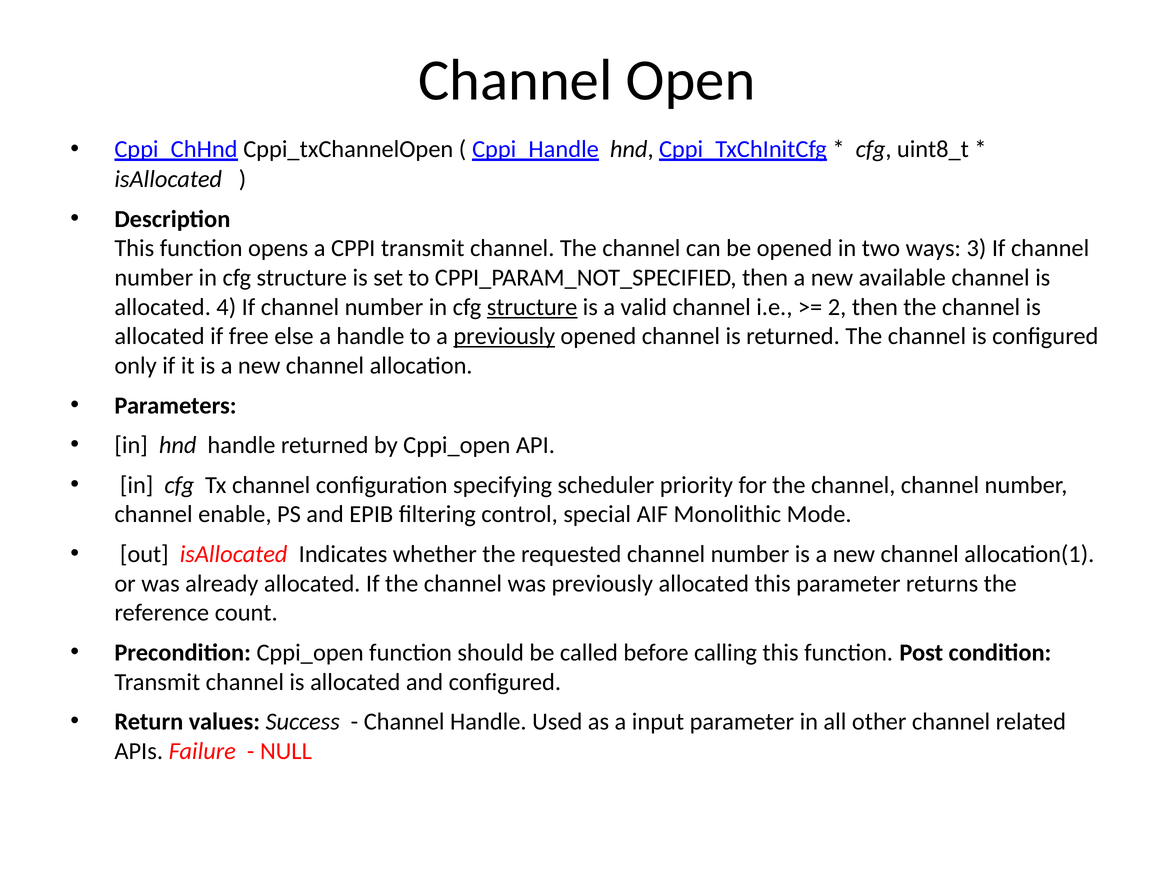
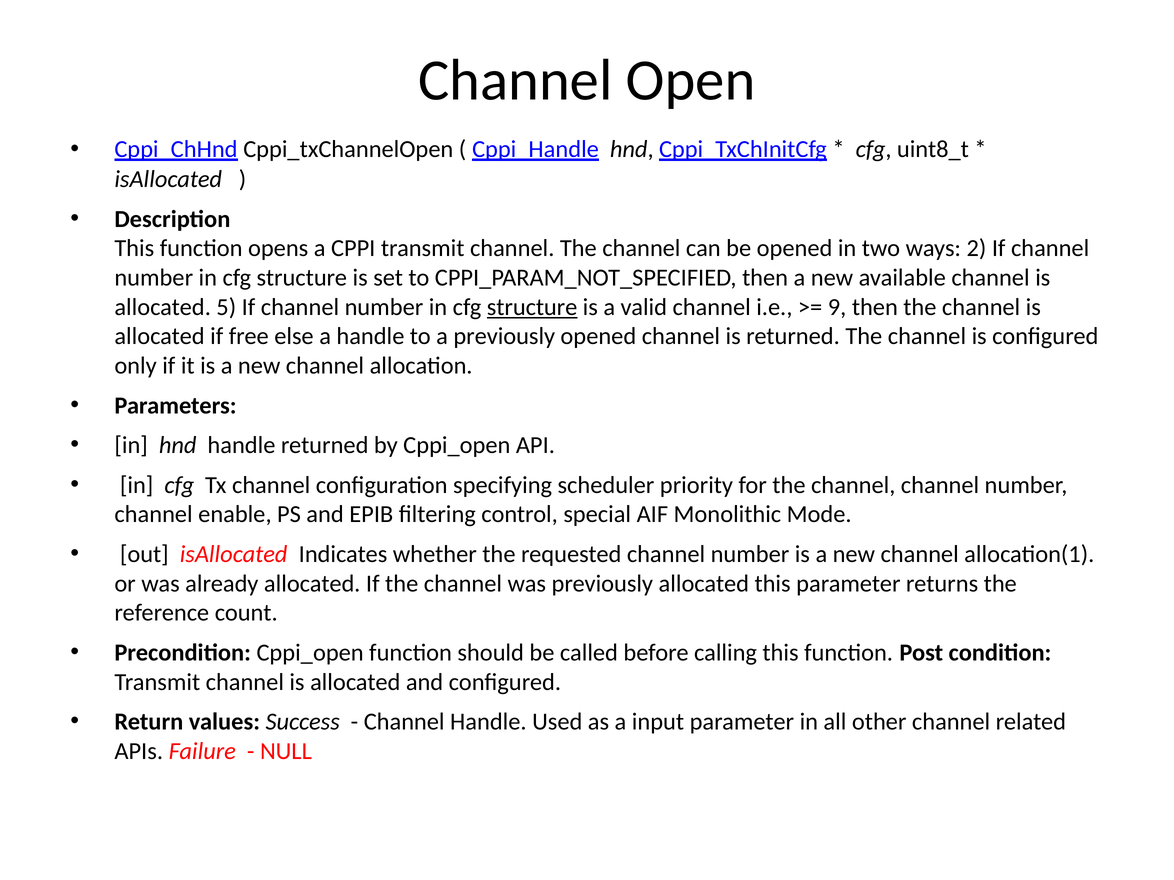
3: 3 -> 2
4: 4 -> 5
2: 2 -> 9
previously at (504, 337) underline: present -> none
